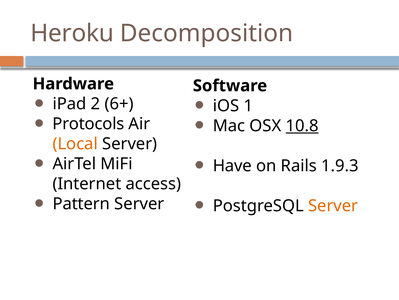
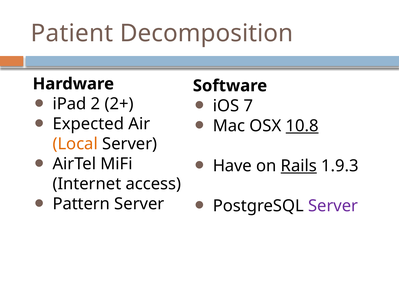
Heroku: Heroku -> Patient
6+: 6+ -> 2+
1: 1 -> 7
Protocols: Protocols -> Expected
Rails underline: none -> present
Server at (333, 205) colour: orange -> purple
